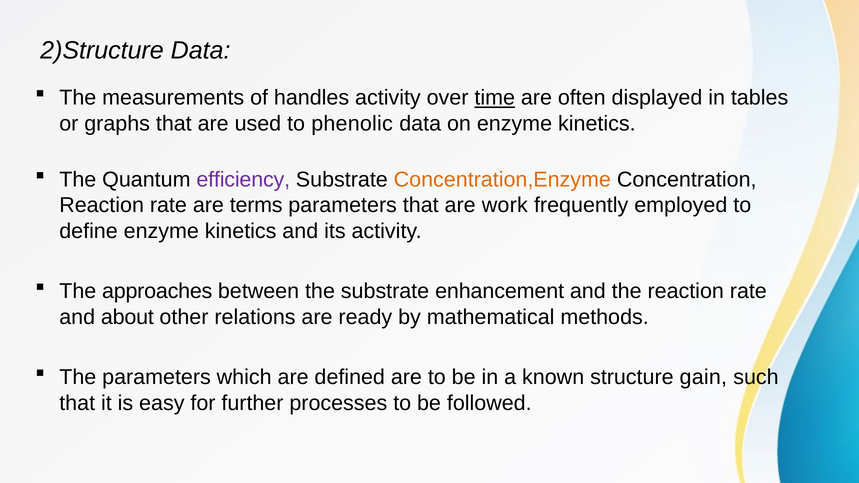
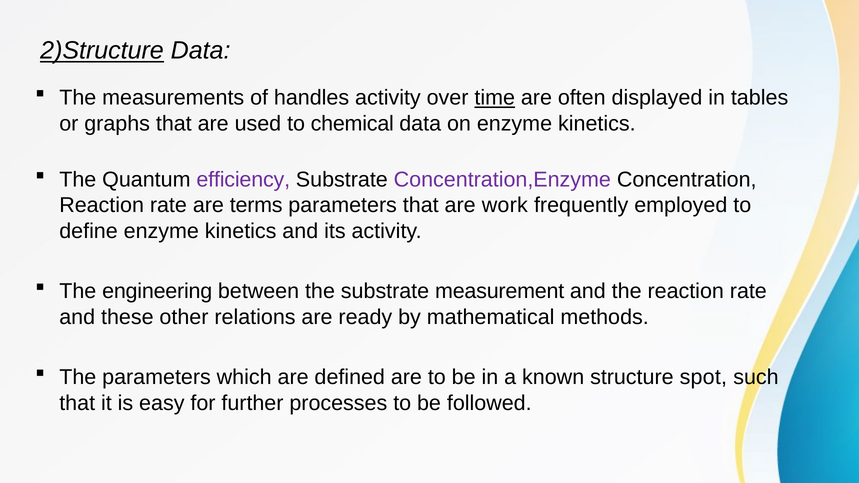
2)Structure underline: none -> present
phenolic: phenolic -> chemical
Concentration,Enzyme colour: orange -> purple
approaches: approaches -> engineering
enhancement: enhancement -> measurement
about: about -> these
gain: gain -> spot
